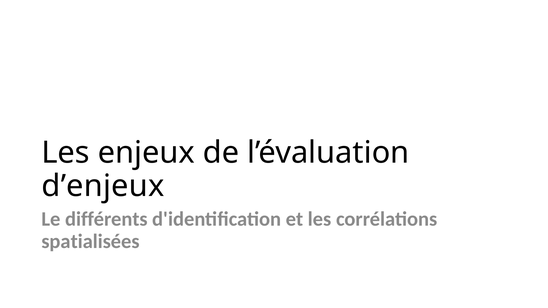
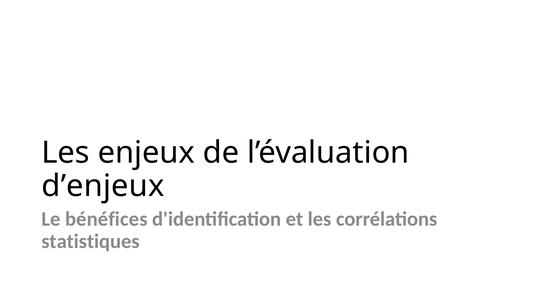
différents: différents -> bénéfices
spatialisées: spatialisées -> statistiques
